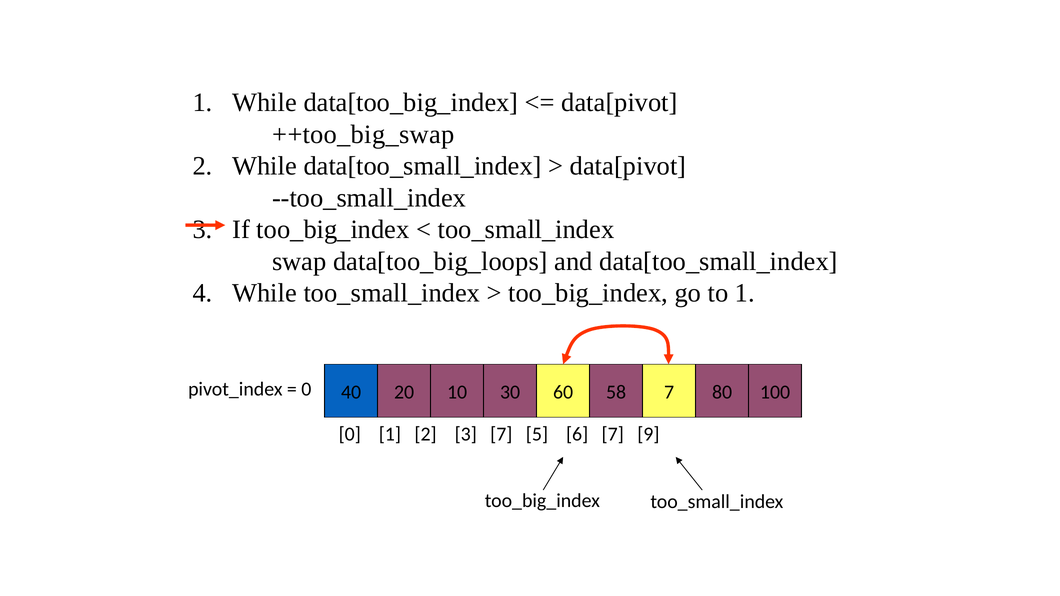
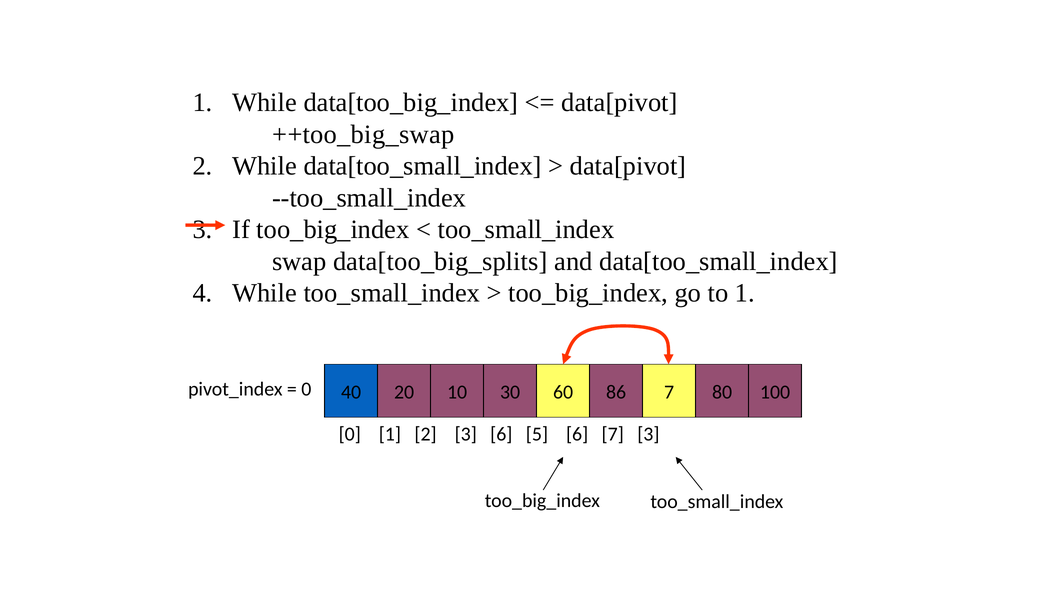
data[too_big_loops: data[too_big_loops -> data[too_big_splits
58: 58 -> 86
3 7: 7 -> 6
7 9: 9 -> 3
